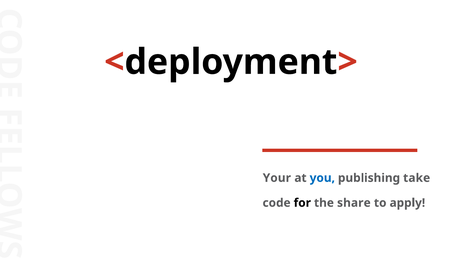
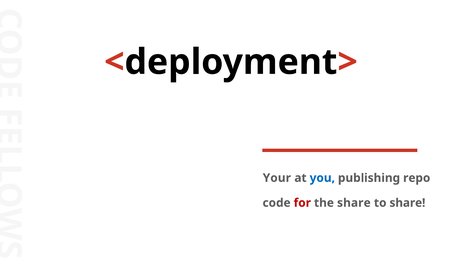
take: take -> repo
for colour: black -> red
to apply: apply -> share
